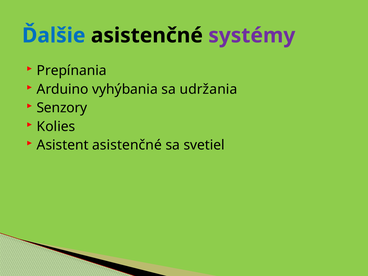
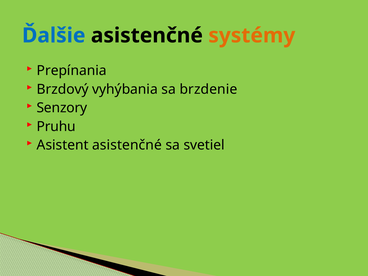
systémy colour: purple -> orange
Arduino: Arduino -> Brzdový
udržania: udržania -> brzdenie
Kolies: Kolies -> Pruhu
